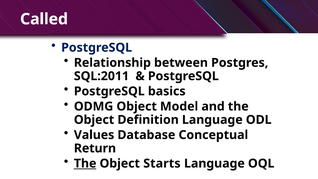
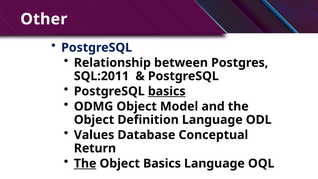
Called: Called -> Other
basics at (167, 91) underline: none -> present
Object Starts: Starts -> Basics
